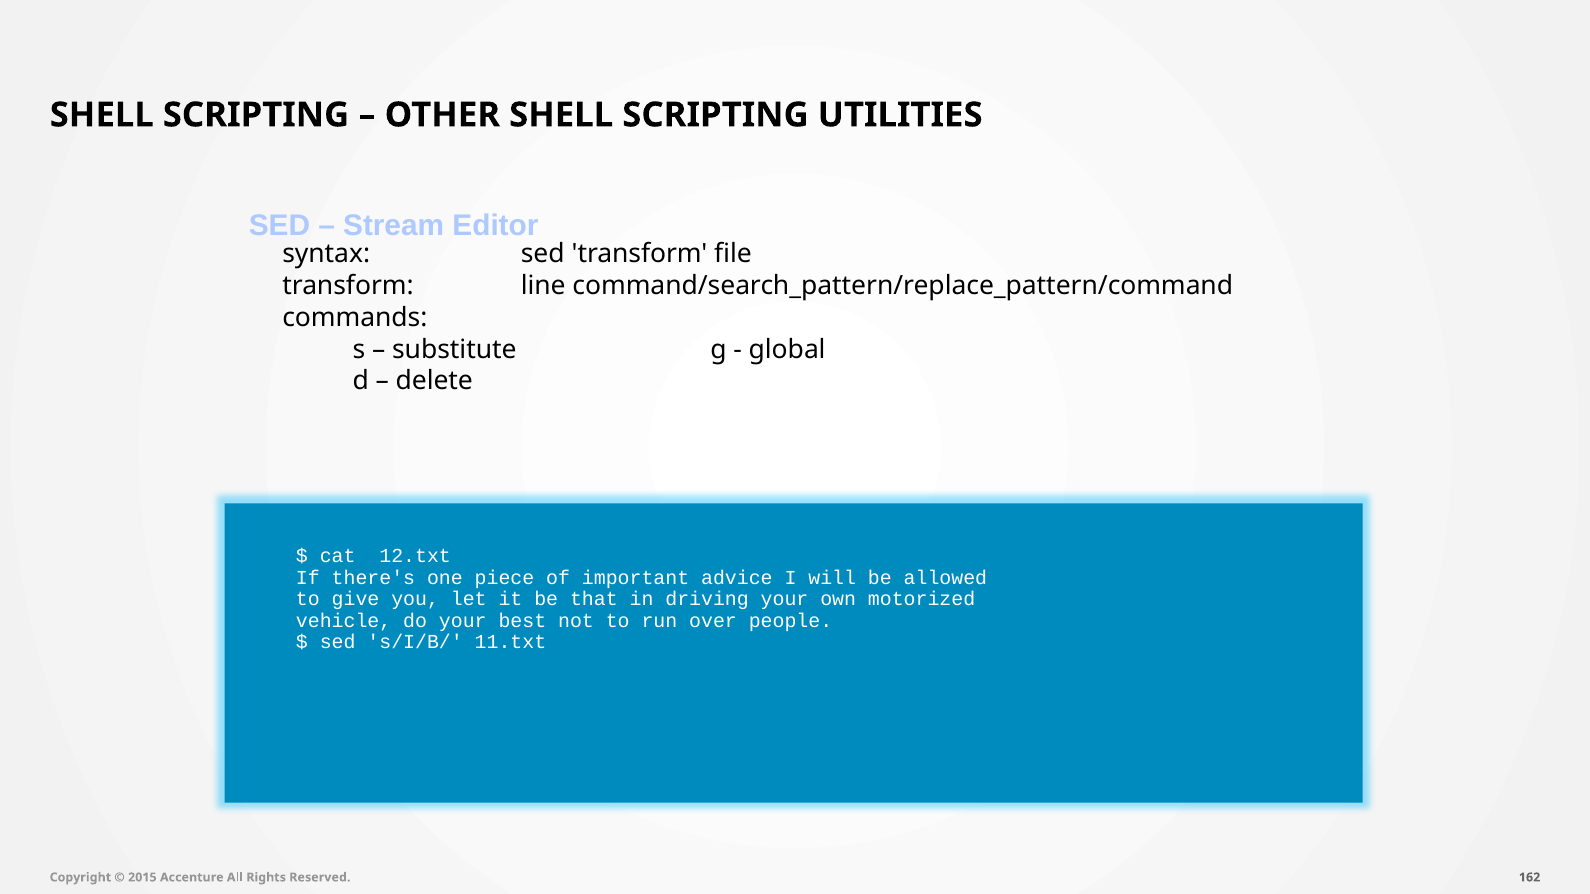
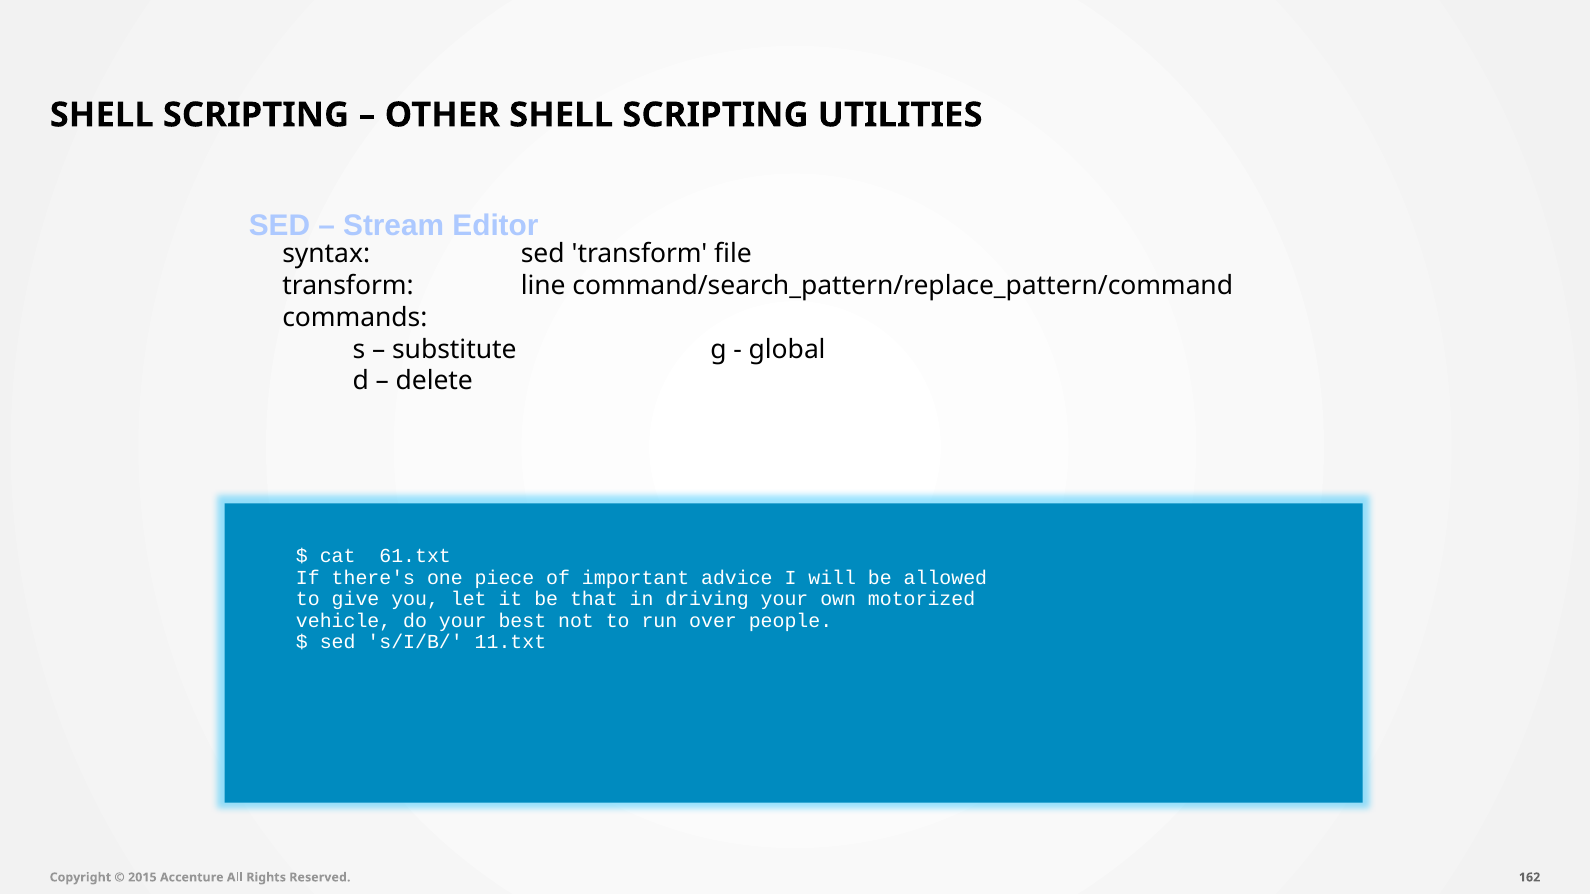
12.txt: 12.txt -> 61.txt
